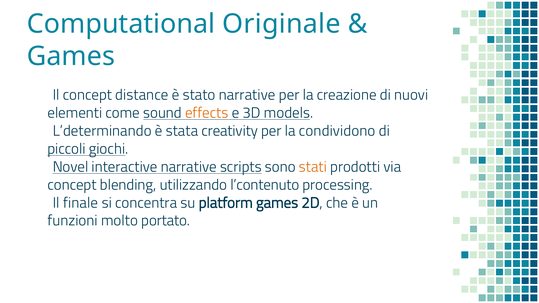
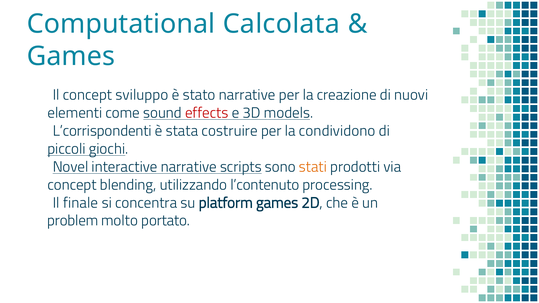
Originale: Originale -> Calcolata
distance: distance -> sviluppo
effects colour: orange -> red
L’determinando: L’determinando -> L’corrispondenti
creativity: creativity -> costruire
funzioni: funzioni -> problem
